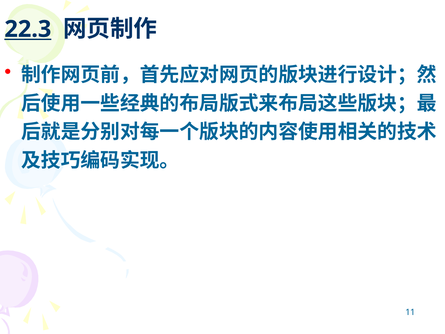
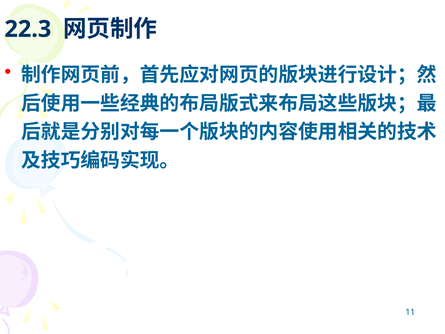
22.3 underline: present -> none
